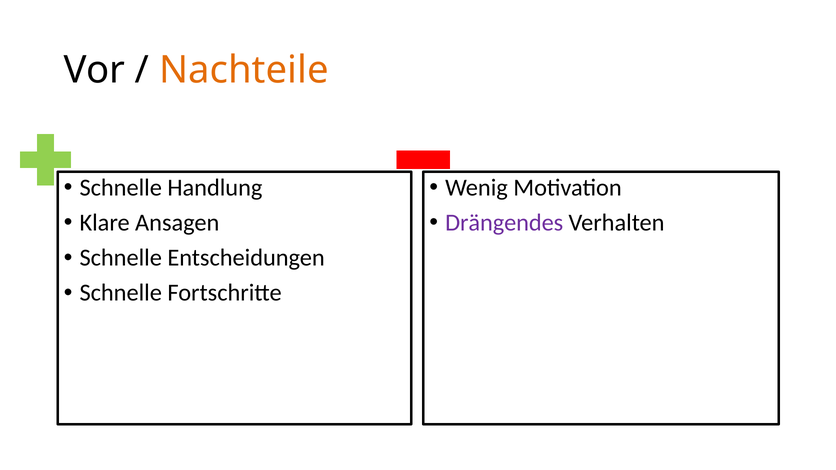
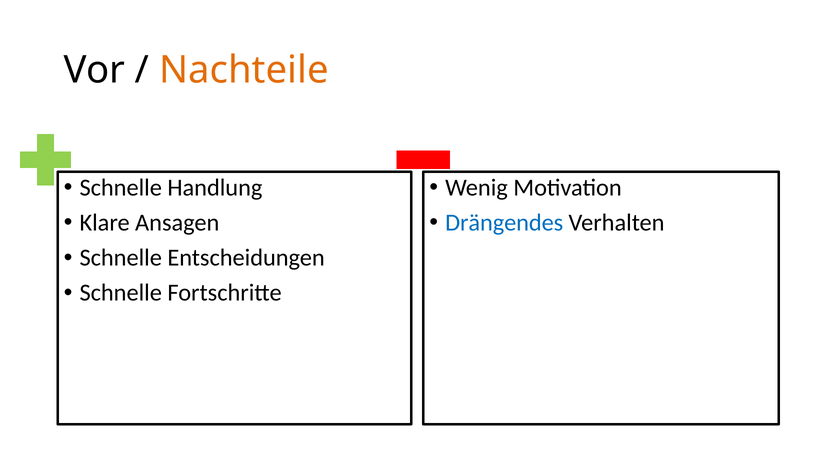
Drängendes colour: purple -> blue
